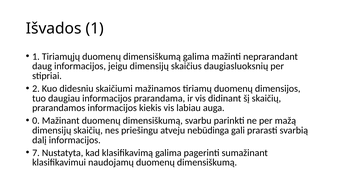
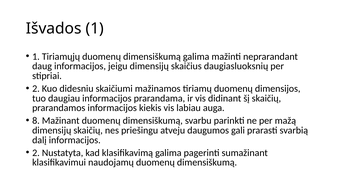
0: 0 -> 8
nebūdinga: nebūdinga -> daugumos
7 at (36, 153): 7 -> 2
